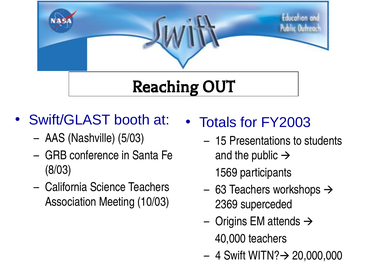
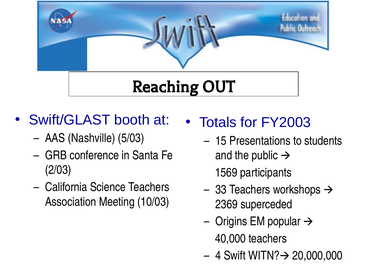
8/03: 8/03 -> 2/03
63: 63 -> 33
attends: attends -> popular
